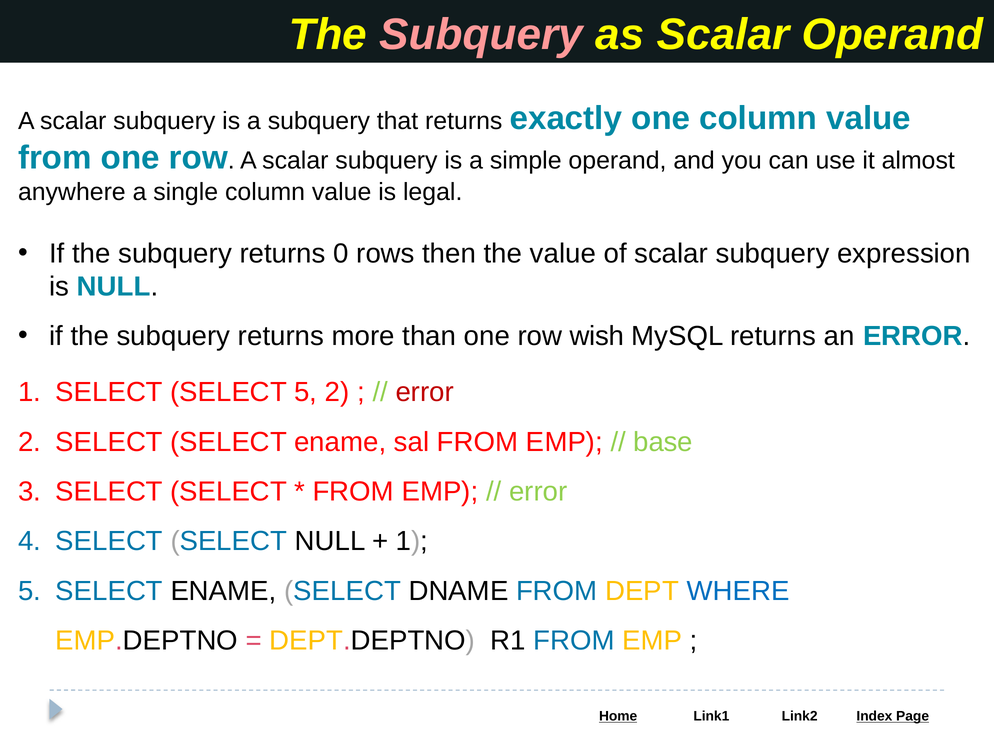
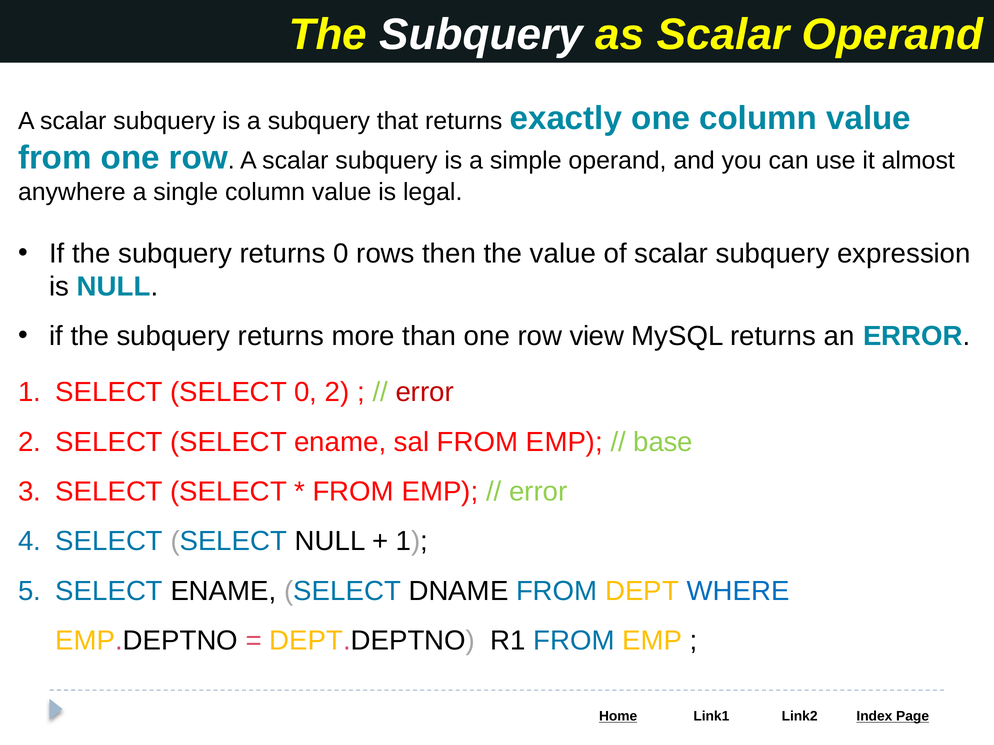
Subquery at (481, 34) colour: pink -> white
wish: wish -> view
SELECT 5: 5 -> 0
